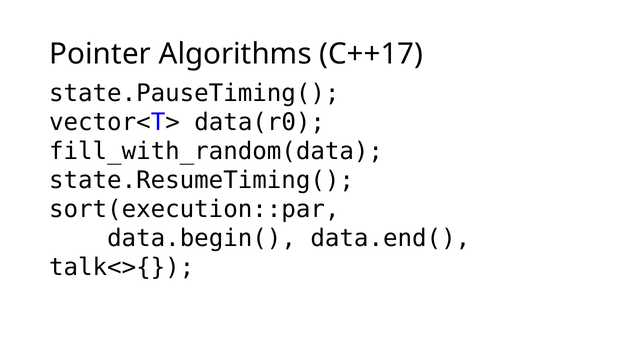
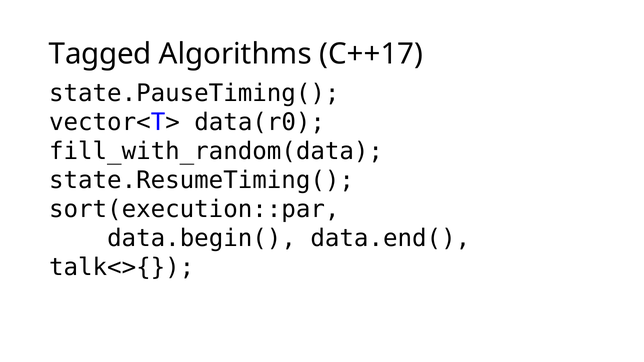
Pointer: Pointer -> Tagged
